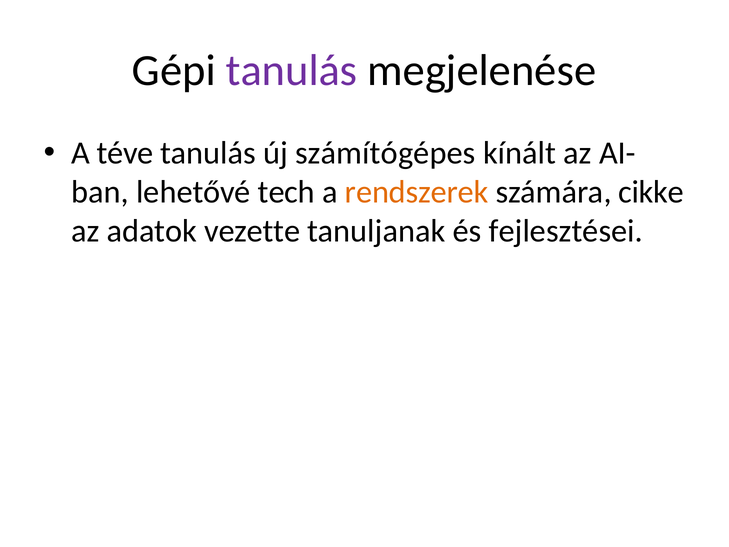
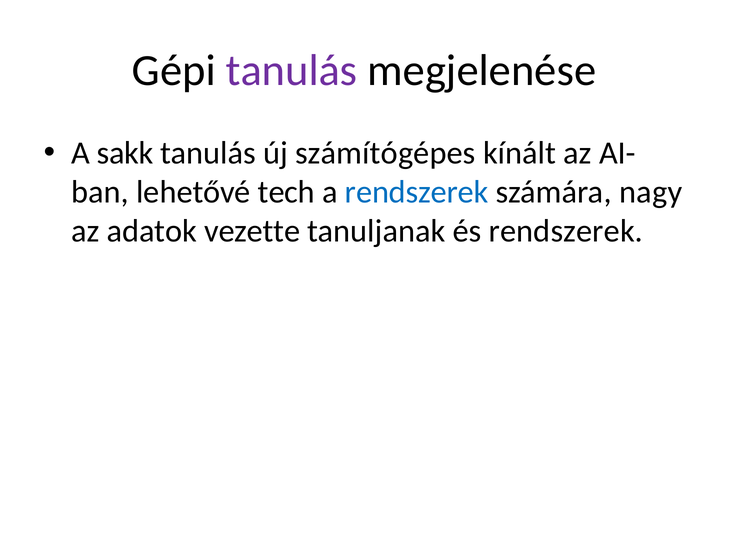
téve: téve -> sakk
rendszerek at (417, 192) colour: orange -> blue
cikke: cikke -> nagy
és fejlesztései: fejlesztései -> rendszerek
